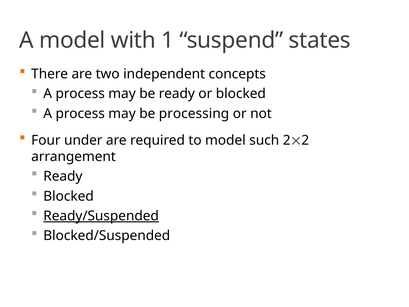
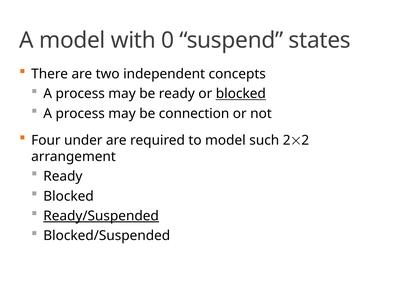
1: 1 -> 0
blocked at (241, 94) underline: none -> present
processing: processing -> connection
